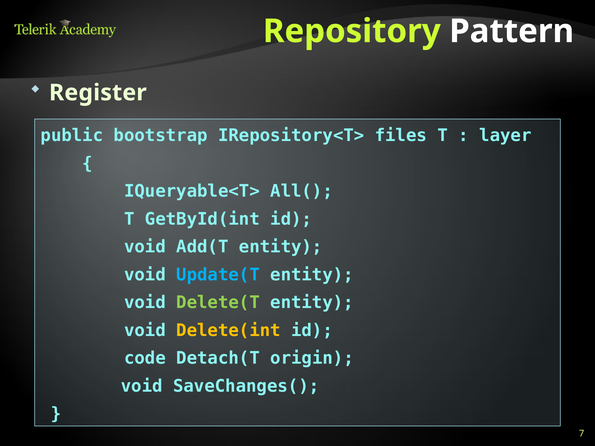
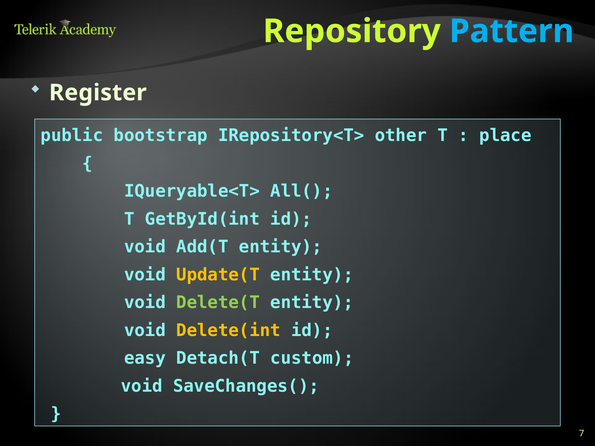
Pattern colour: white -> light blue
files: files -> other
layer: layer -> place
Update(T colour: light blue -> yellow
code: code -> easy
origin: origin -> custom
